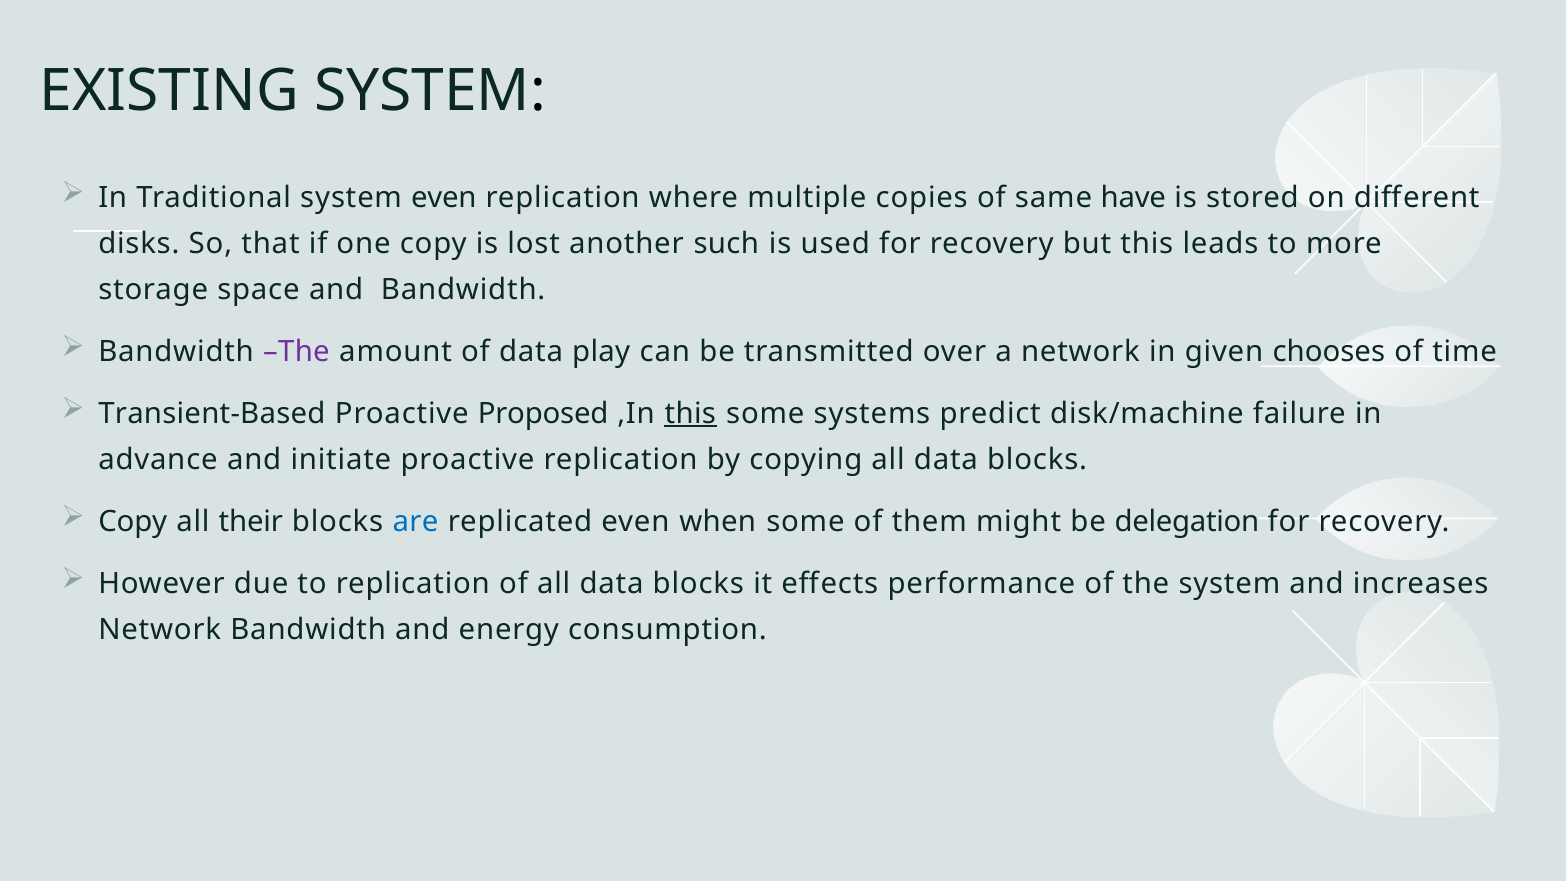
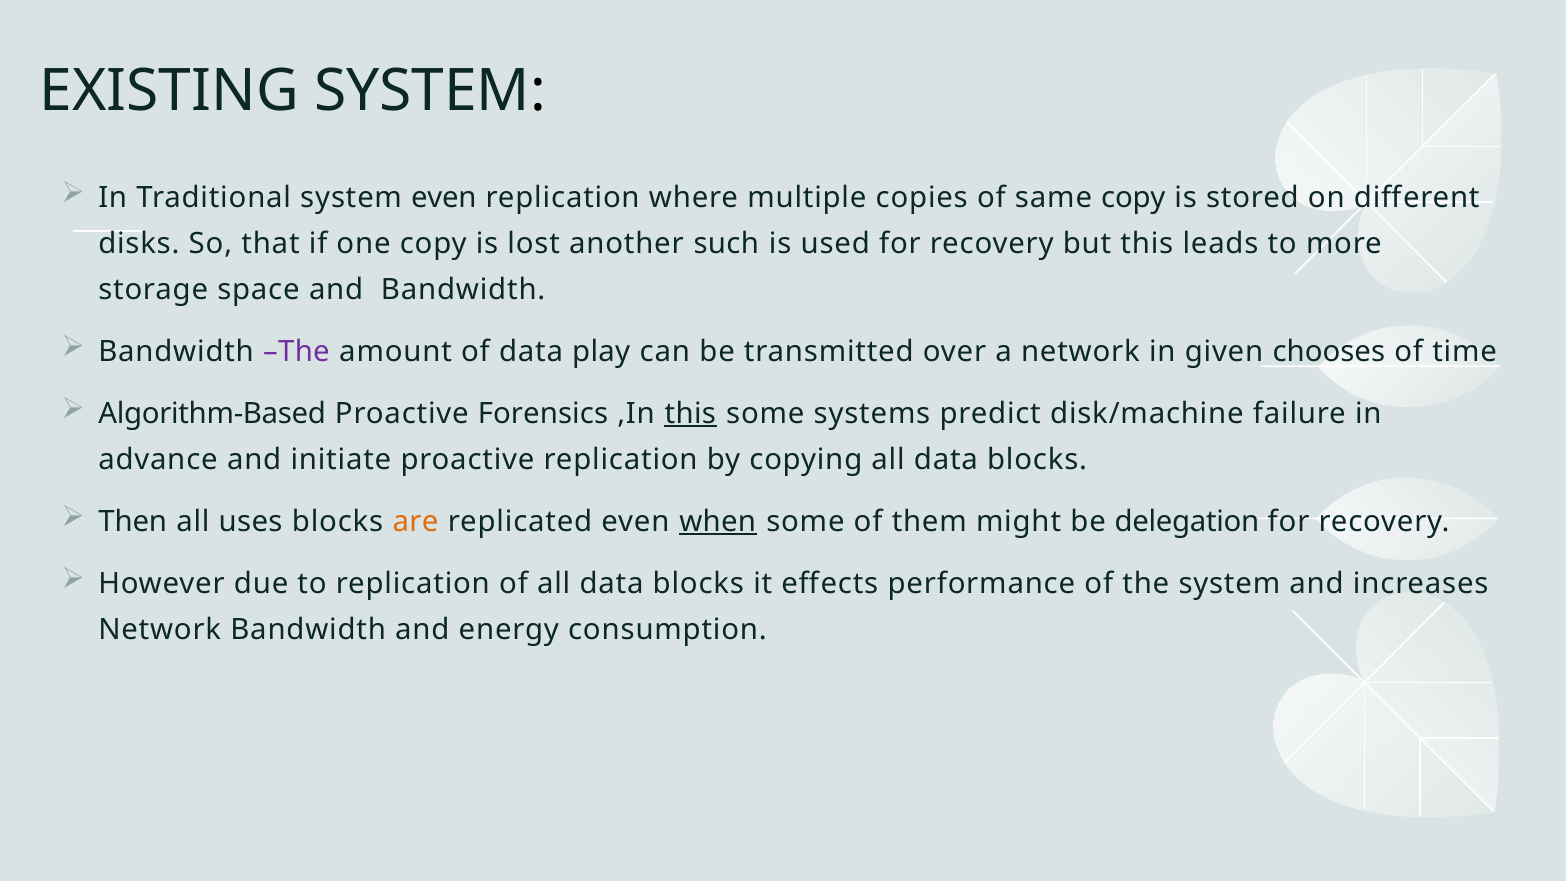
same have: have -> copy
Transient-Based: Transient-Based -> Algorithm-Based
Proposed: Proposed -> Forensics
Copy at (133, 521): Copy -> Then
their: their -> uses
are colour: blue -> orange
when underline: none -> present
